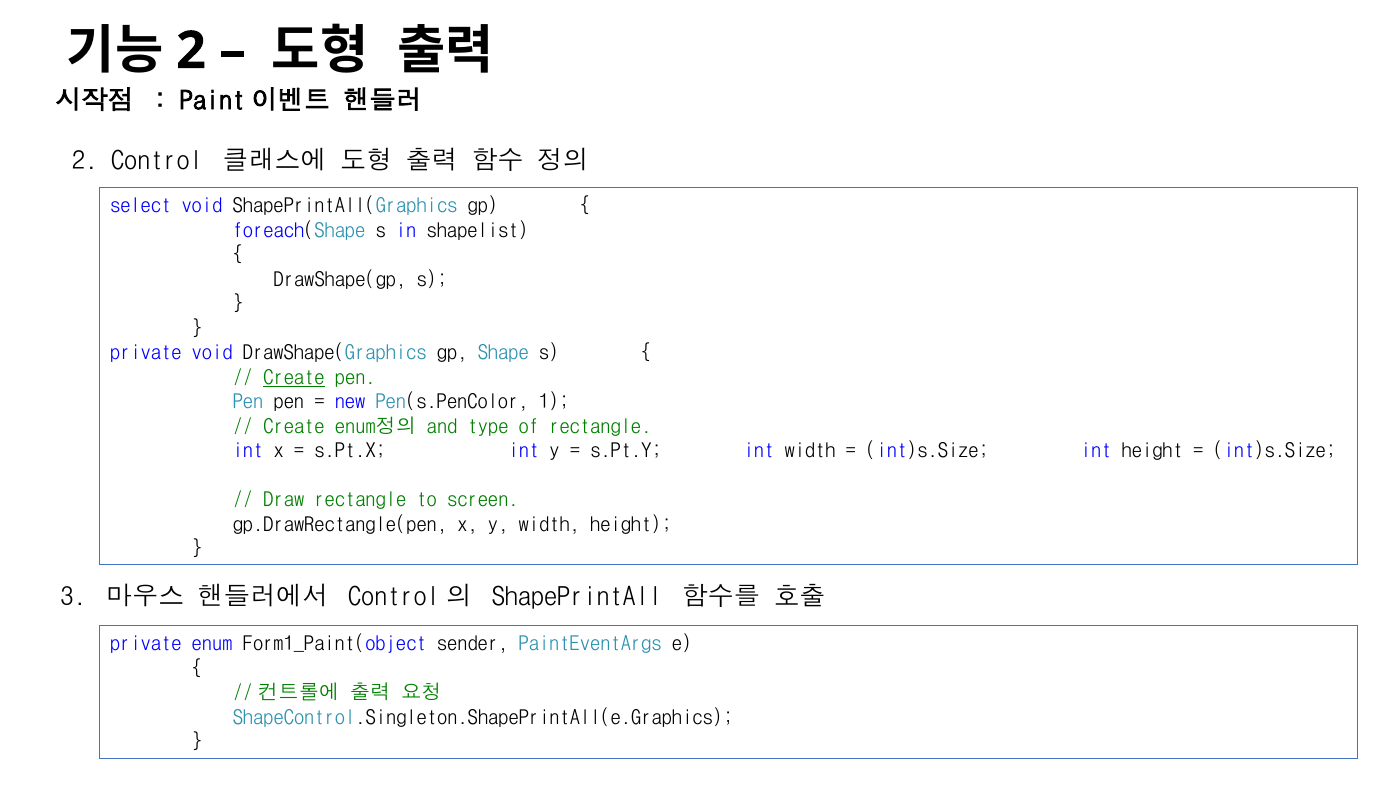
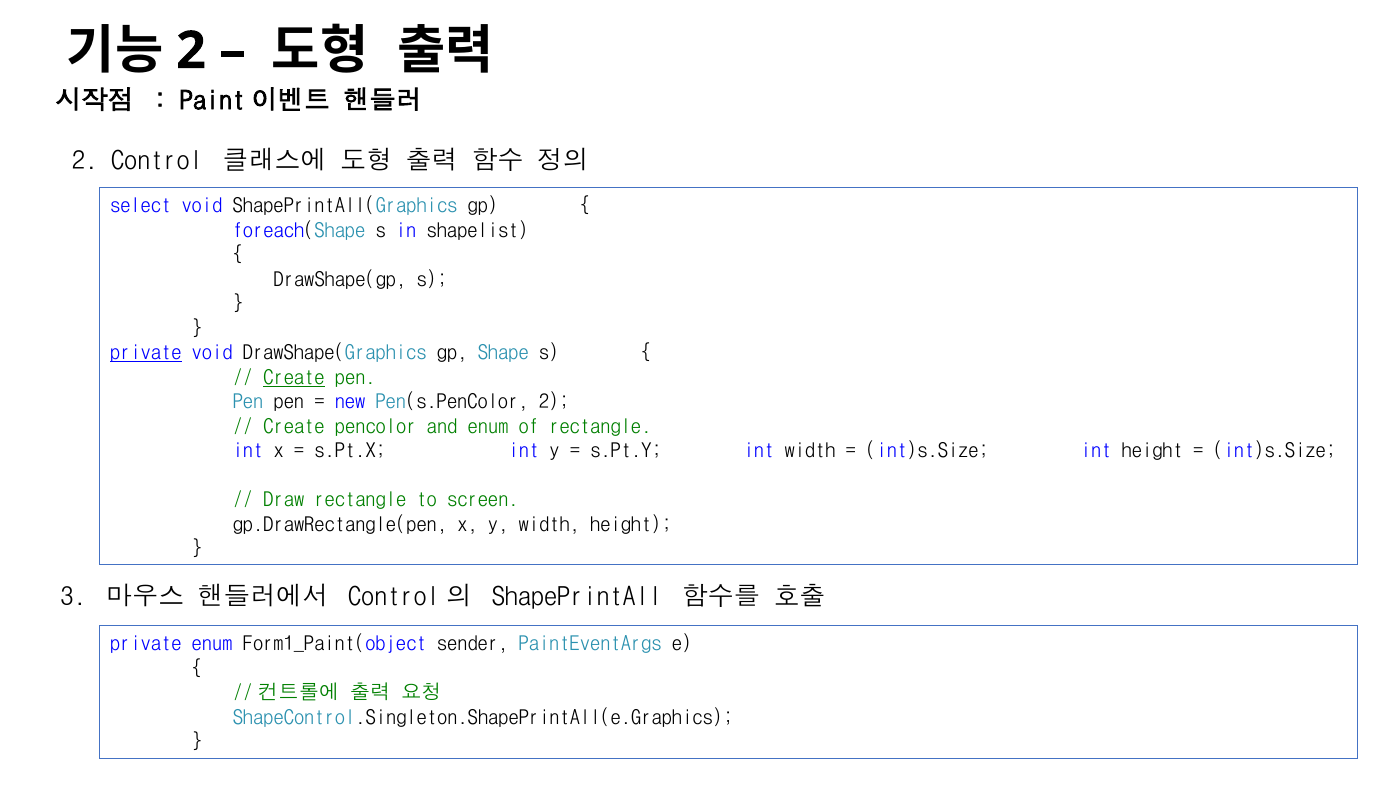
private at (146, 353) underline: none -> present
Pen(s.PenColor 1: 1 -> 2
enum정의: enum정의 -> pencolor
and type: type -> enum
